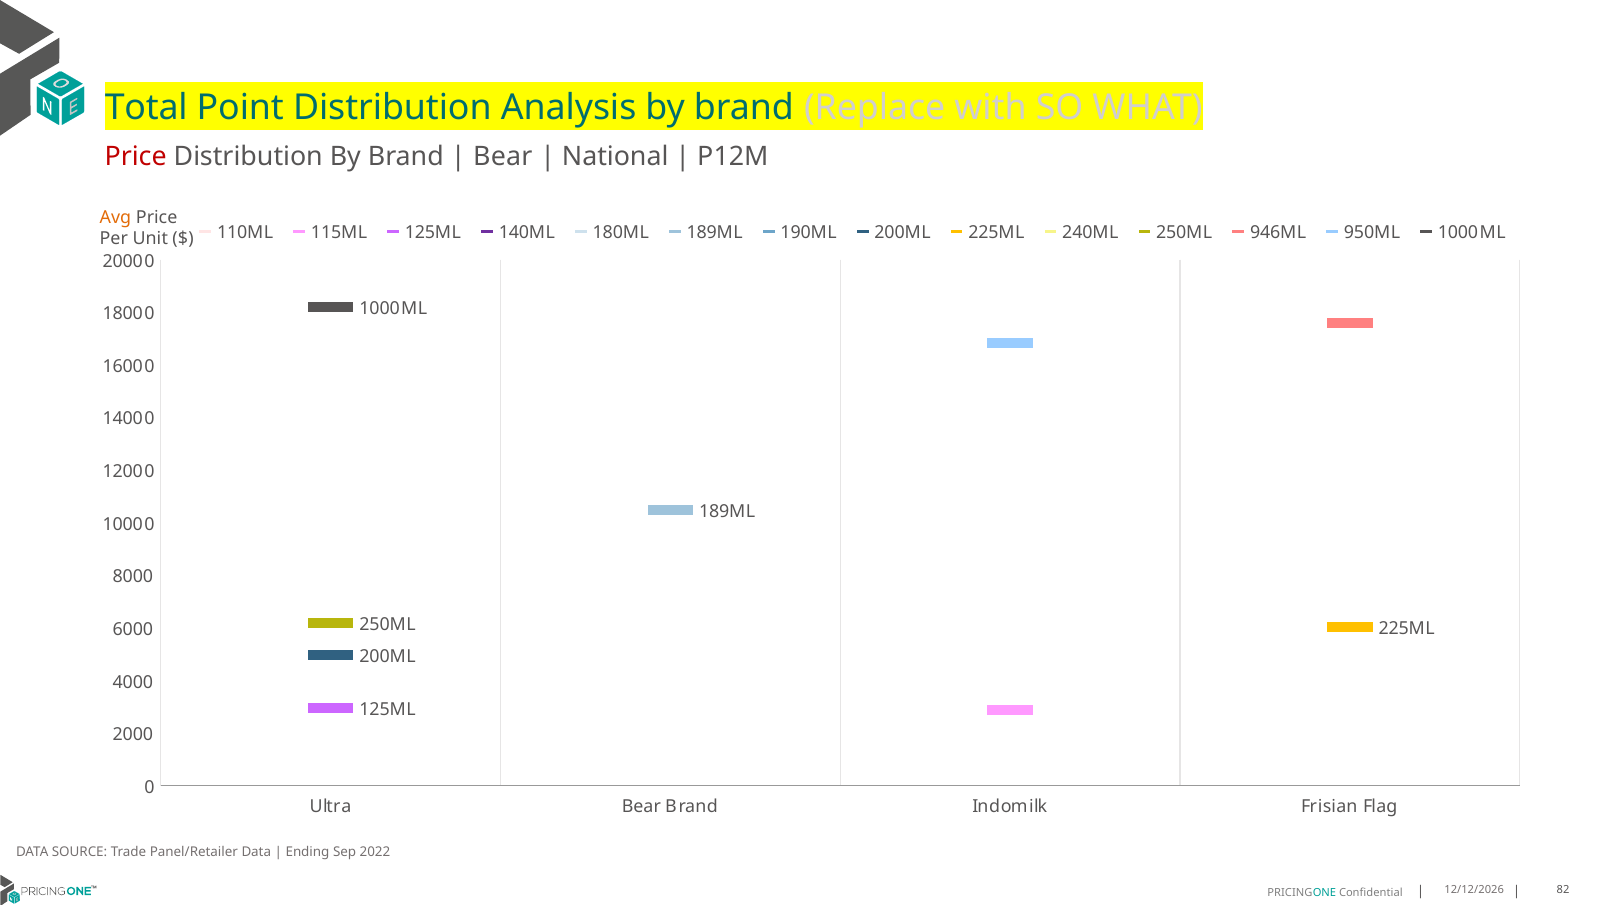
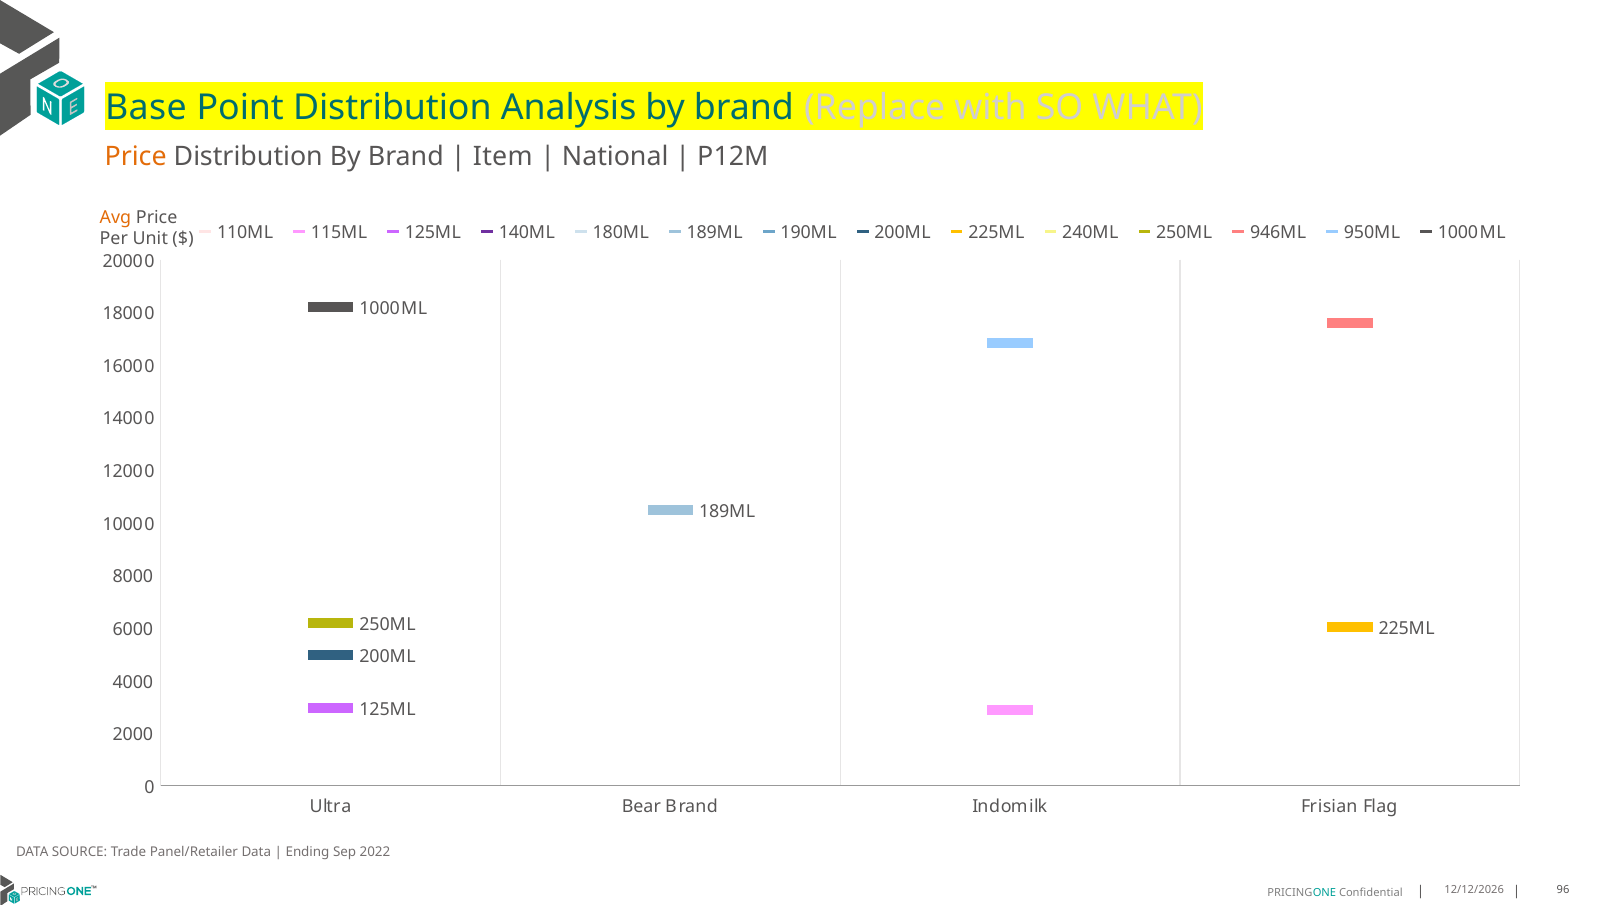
Total: Total -> Base
Price at (136, 157) colour: red -> orange
Bear at (503, 157): Bear -> Item
82: 82 -> 96
